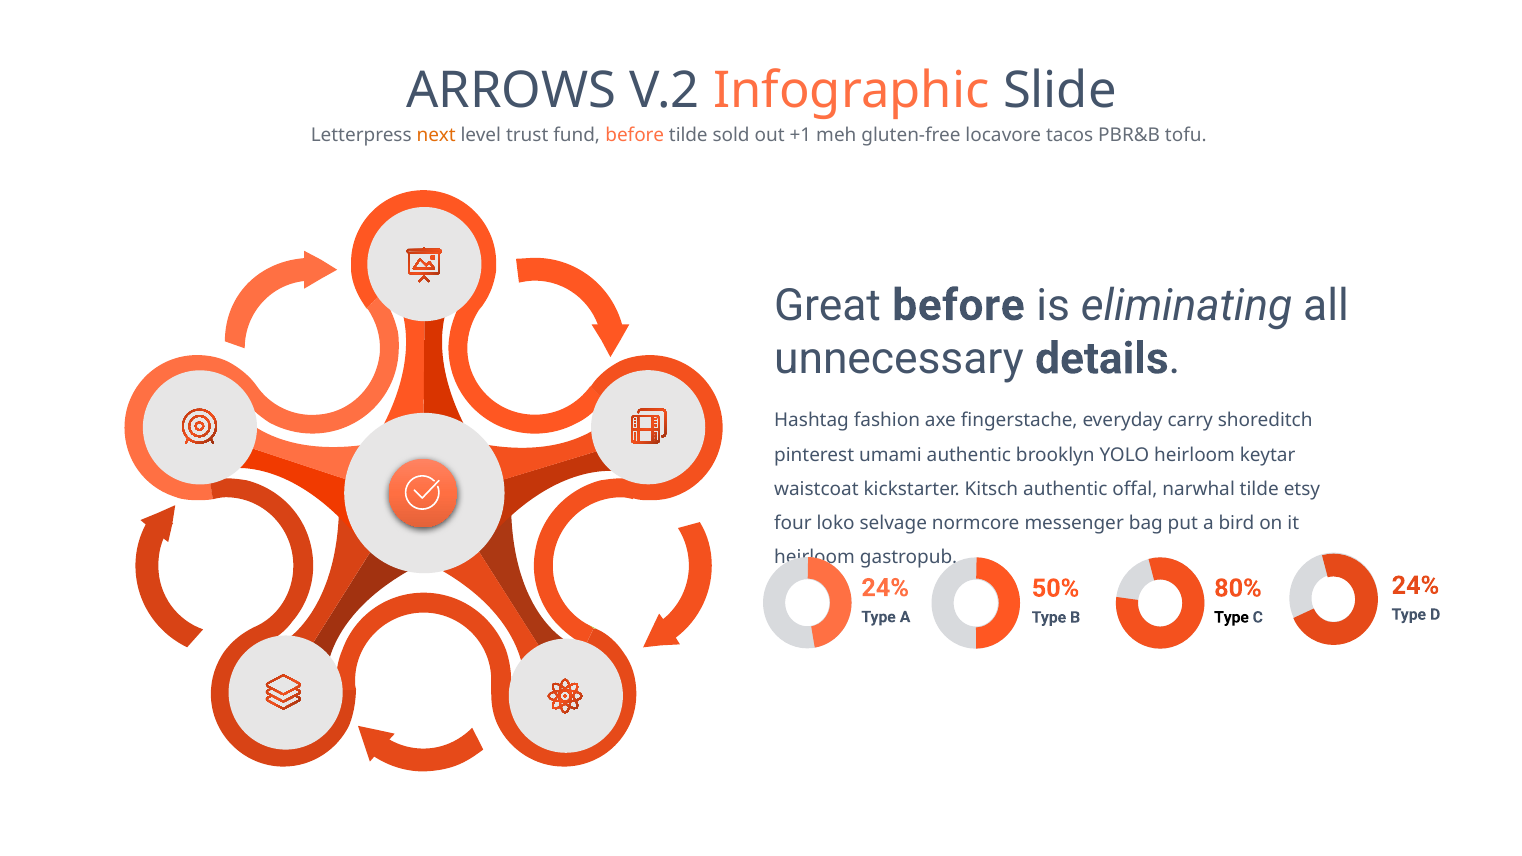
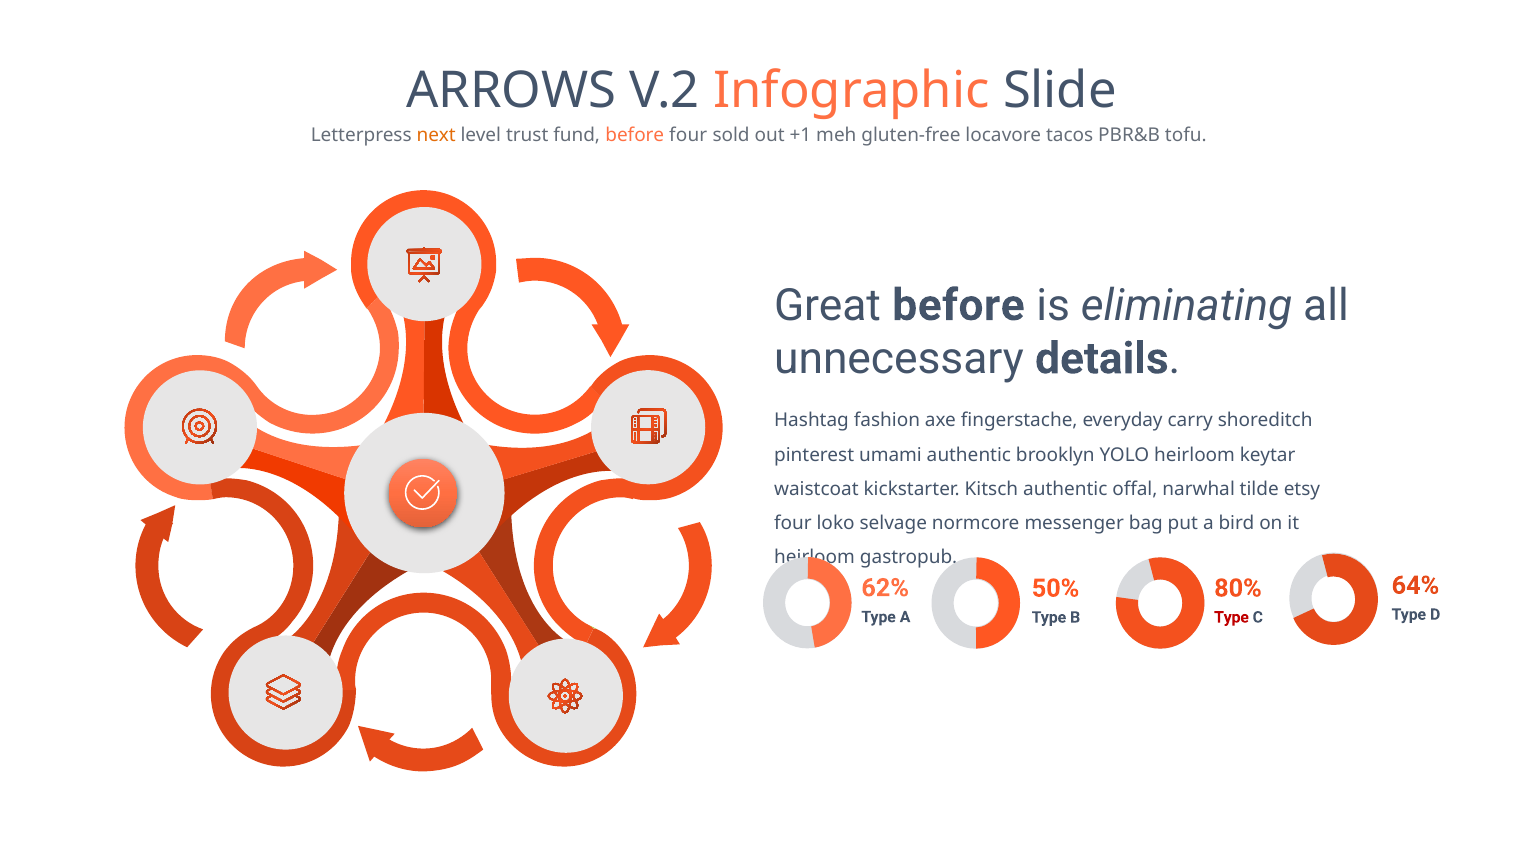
before tilde: tilde -> four
24% at (1415, 585): 24% -> 64%
24% at (885, 588): 24% -> 62%
Type at (1231, 617) colour: black -> red
